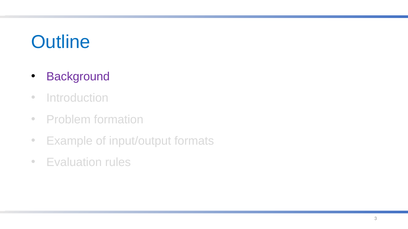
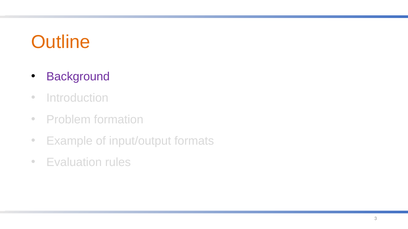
Outline colour: blue -> orange
